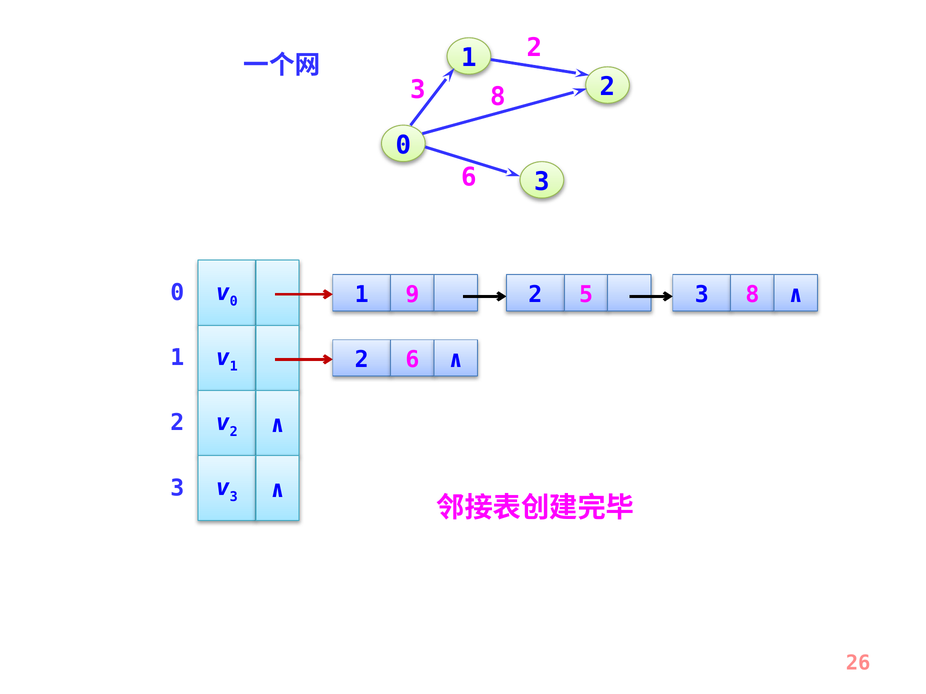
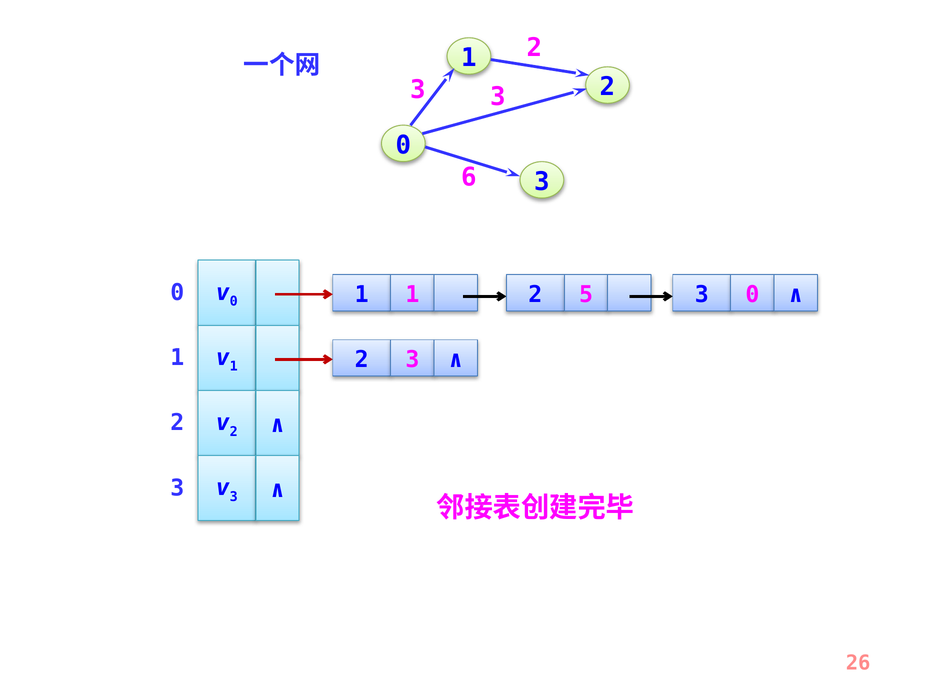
8 at (498, 97): 8 -> 3
9 at (412, 295): 9 -> 1
5 3 8: 8 -> 0
6 at (412, 360): 6 -> 3
